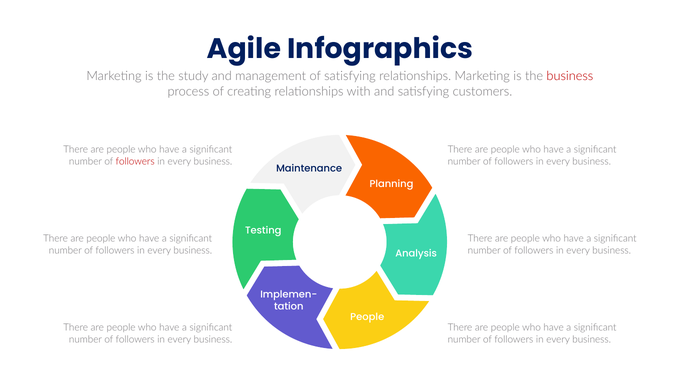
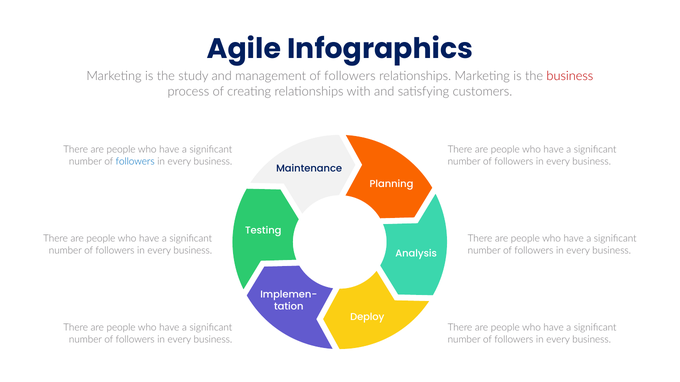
management of satisfying: satisfying -> followers
followers at (135, 162) colour: red -> blue
People at (367, 317): People -> Deploy
